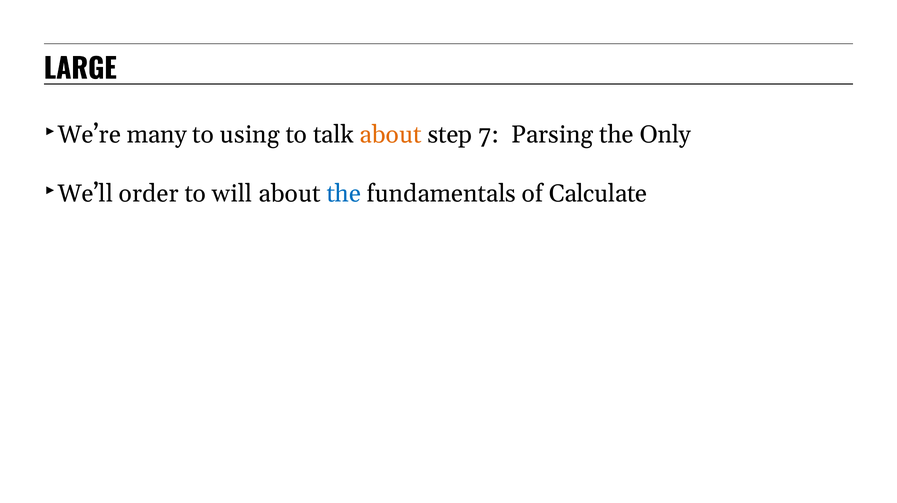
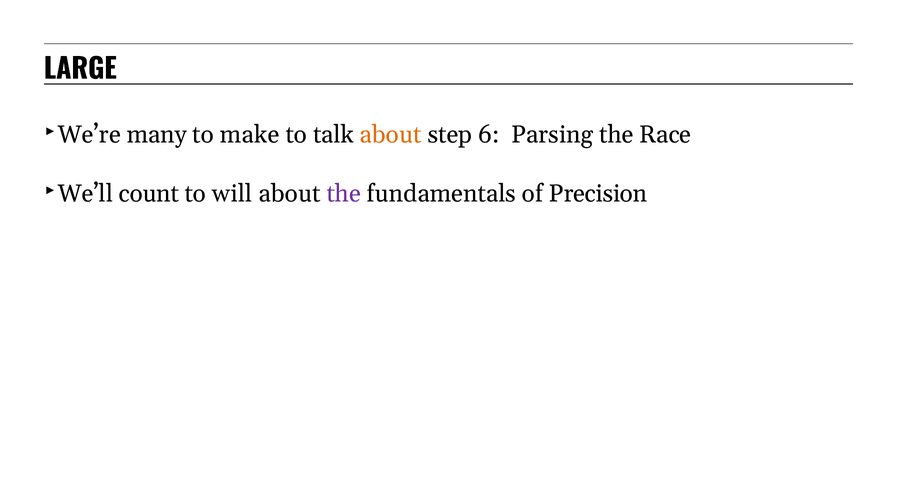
using: using -> make
7: 7 -> 6
Only: Only -> Race
order: order -> count
the at (344, 194) colour: blue -> purple
Calculate: Calculate -> Precision
